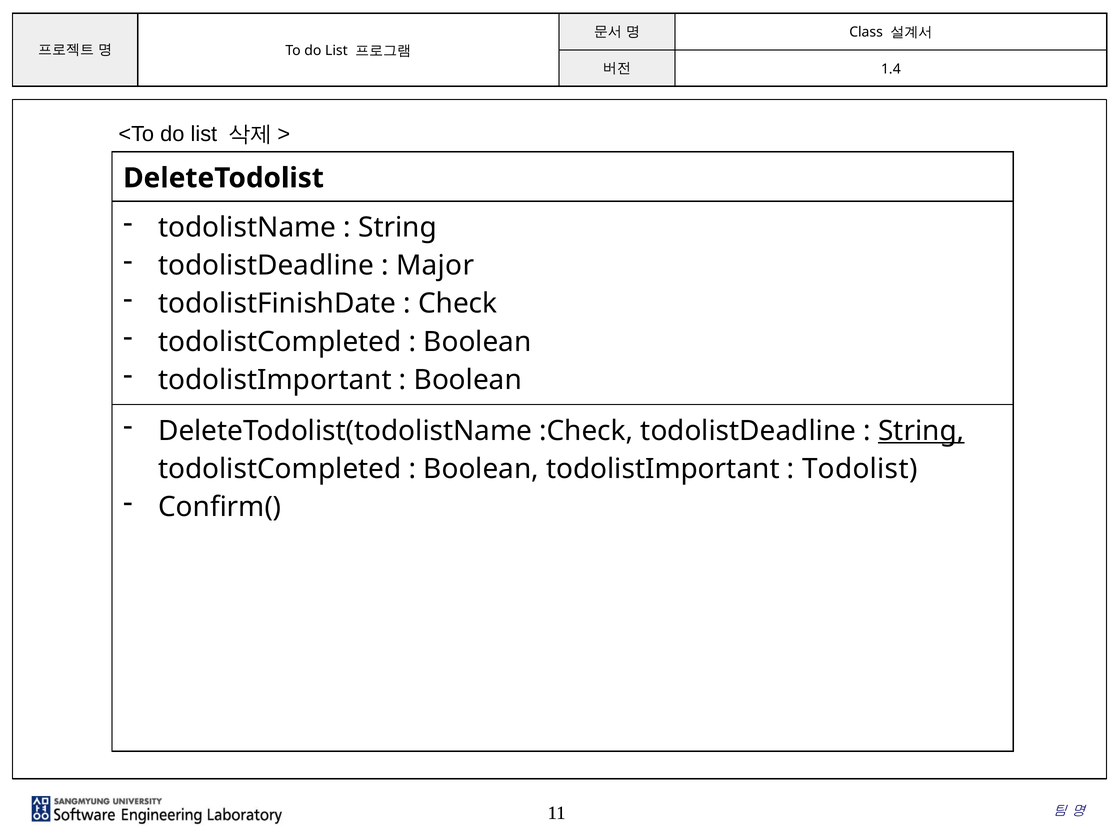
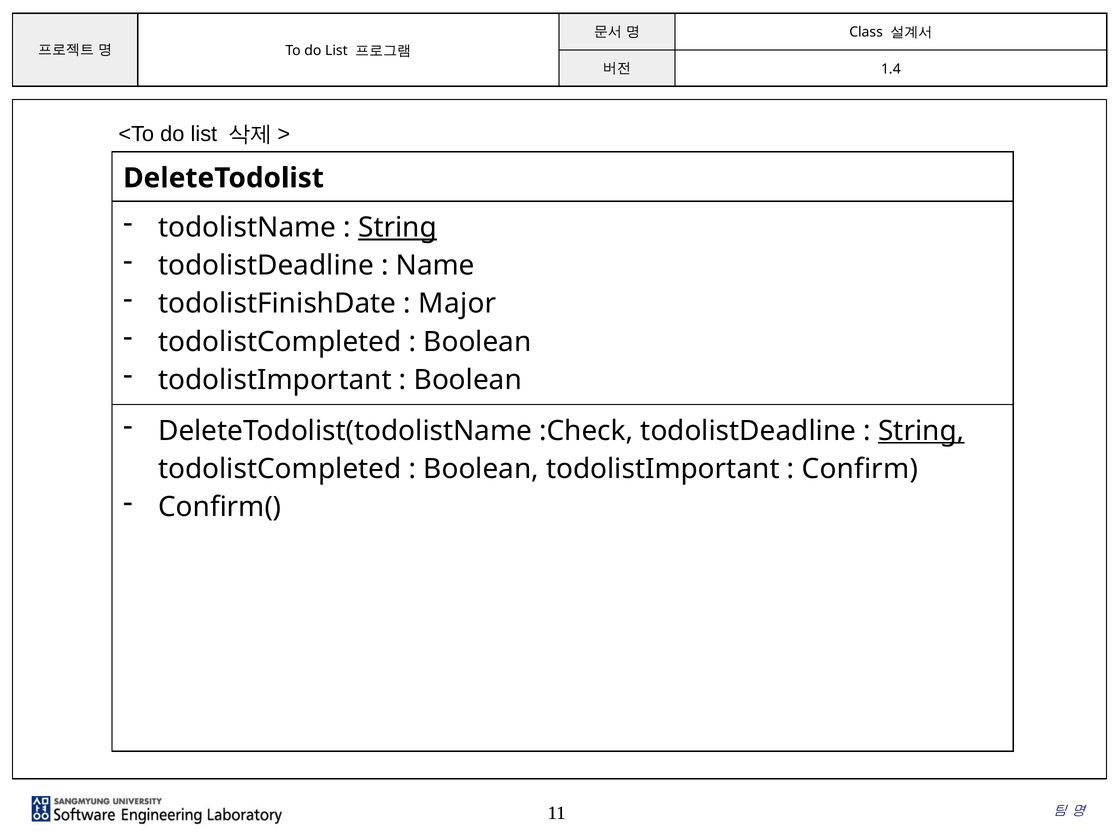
String at (398, 228) underline: none -> present
Major: Major -> Name
Check: Check -> Major
Todolist: Todolist -> Confirm
